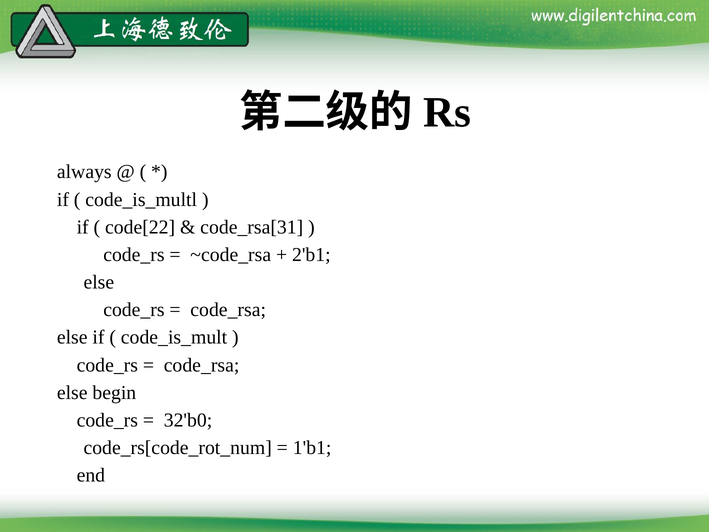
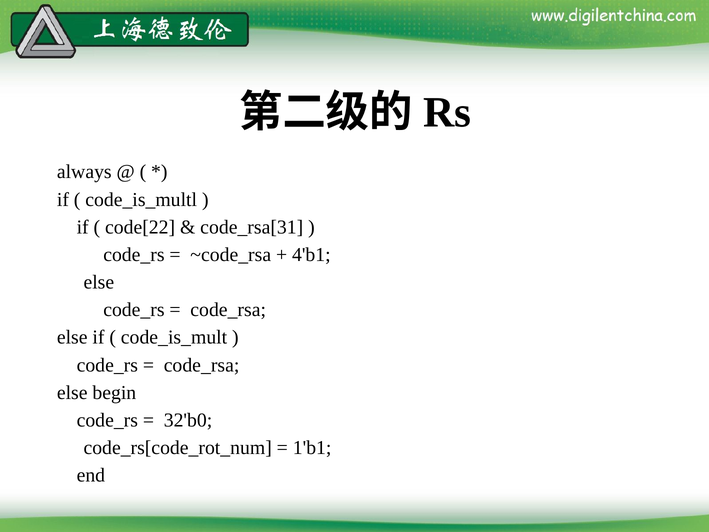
2'b1: 2'b1 -> 4'b1
